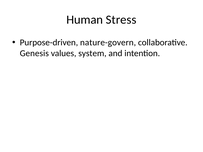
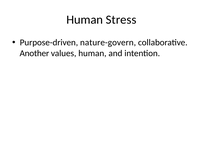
Genesis: Genesis -> Another
values system: system -> human
